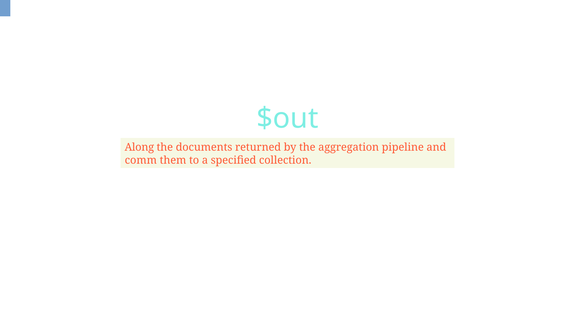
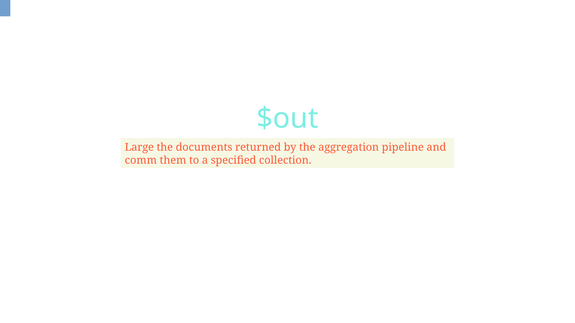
Along: Along -> Large
